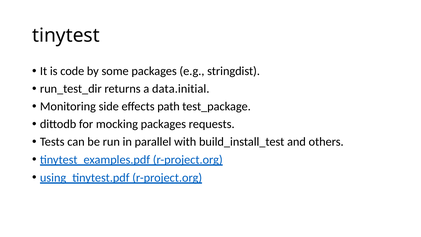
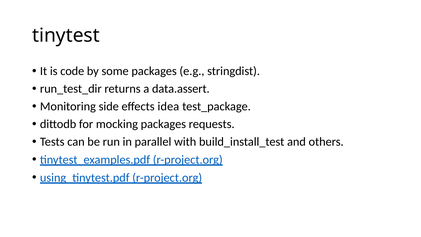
data.initial: data.initial -> data.assert
path: path -> idea
